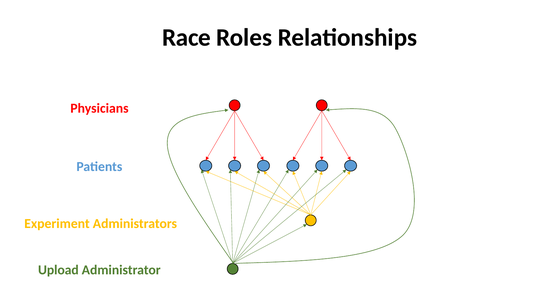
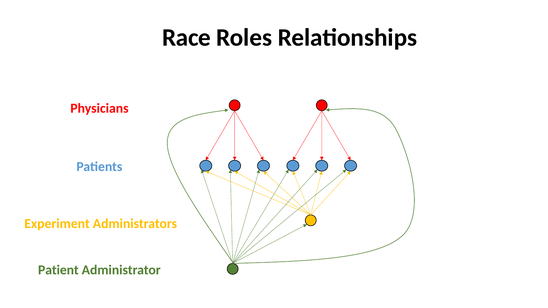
Upload: Upload -> Patient
